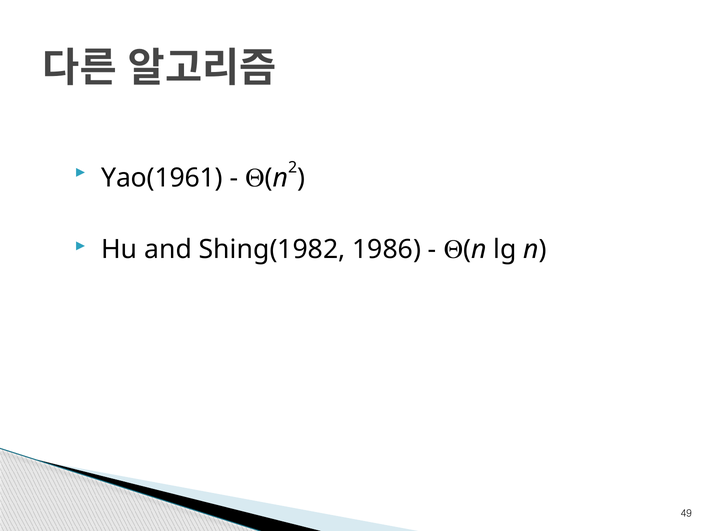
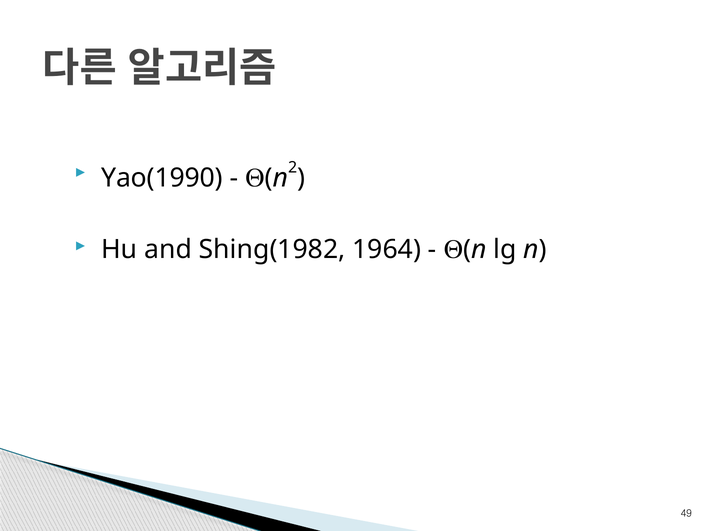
Yao(1961: Yao(1961 -> Yao(1990
1986: 1986 -> 1964
